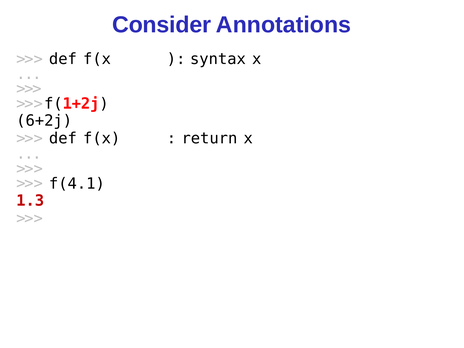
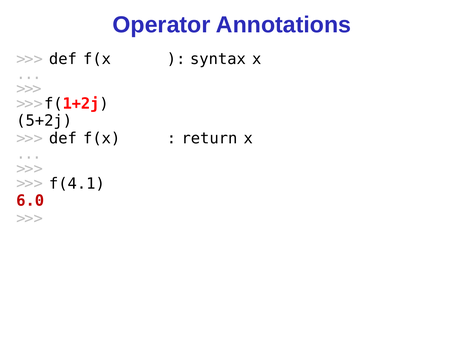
Consider: Consider -> Operator
6+2j: 6+2j -> 5+2j
1.3: 1.3 -> 6.0
